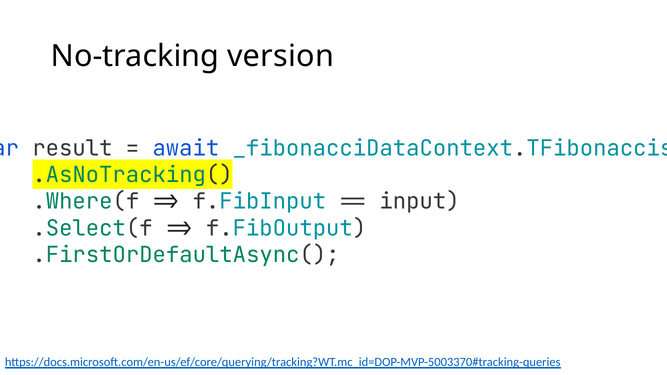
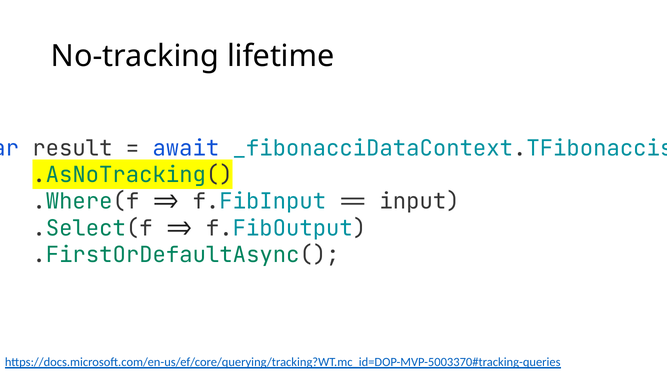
version: version -> lifetime
